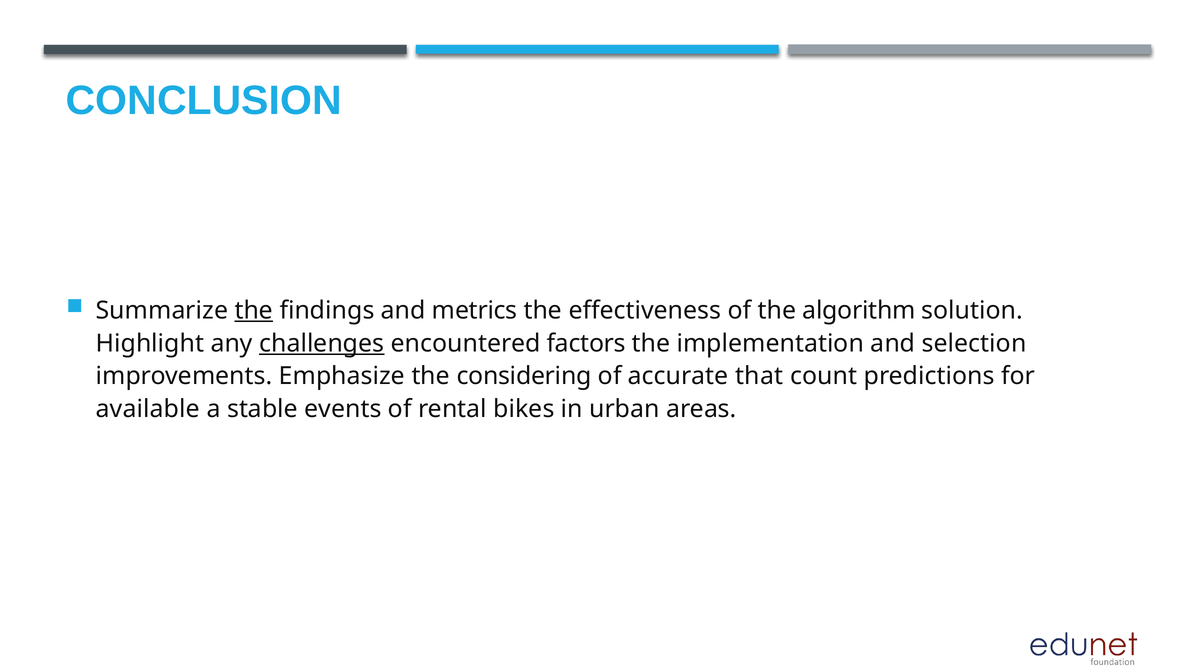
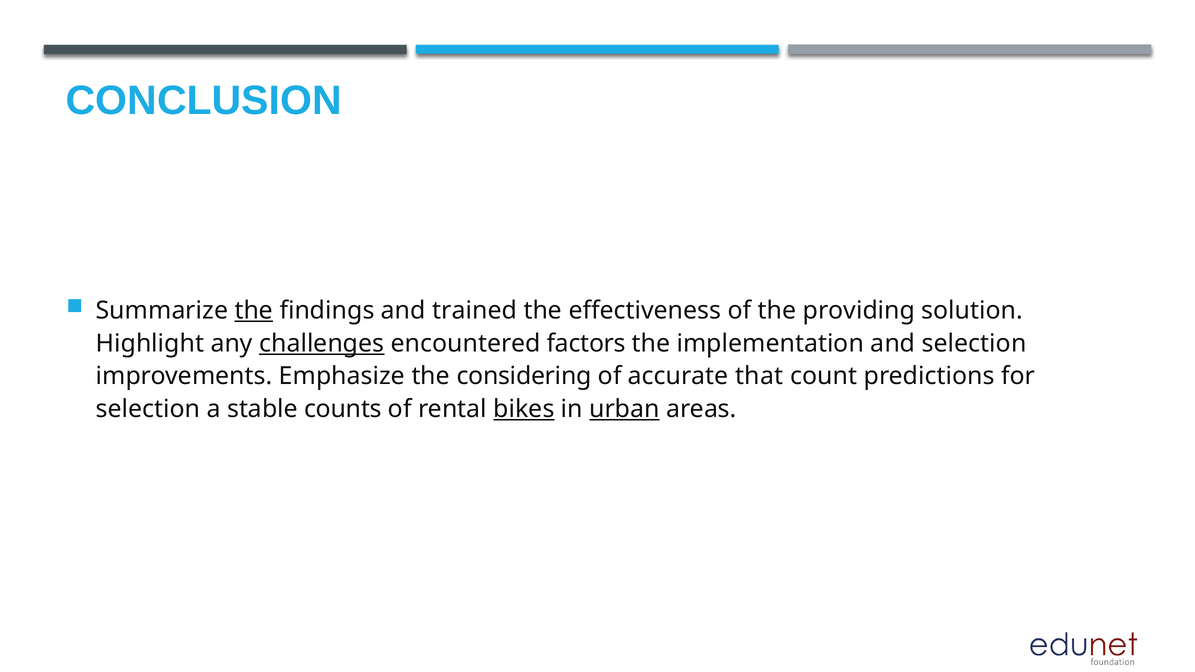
metrics: metrics -> trained
algorithm: algorithm -> providing
available at (148, 409): available -> selection
events: events -> counts
bikes underline: none -> present
urban underline: none -> present
